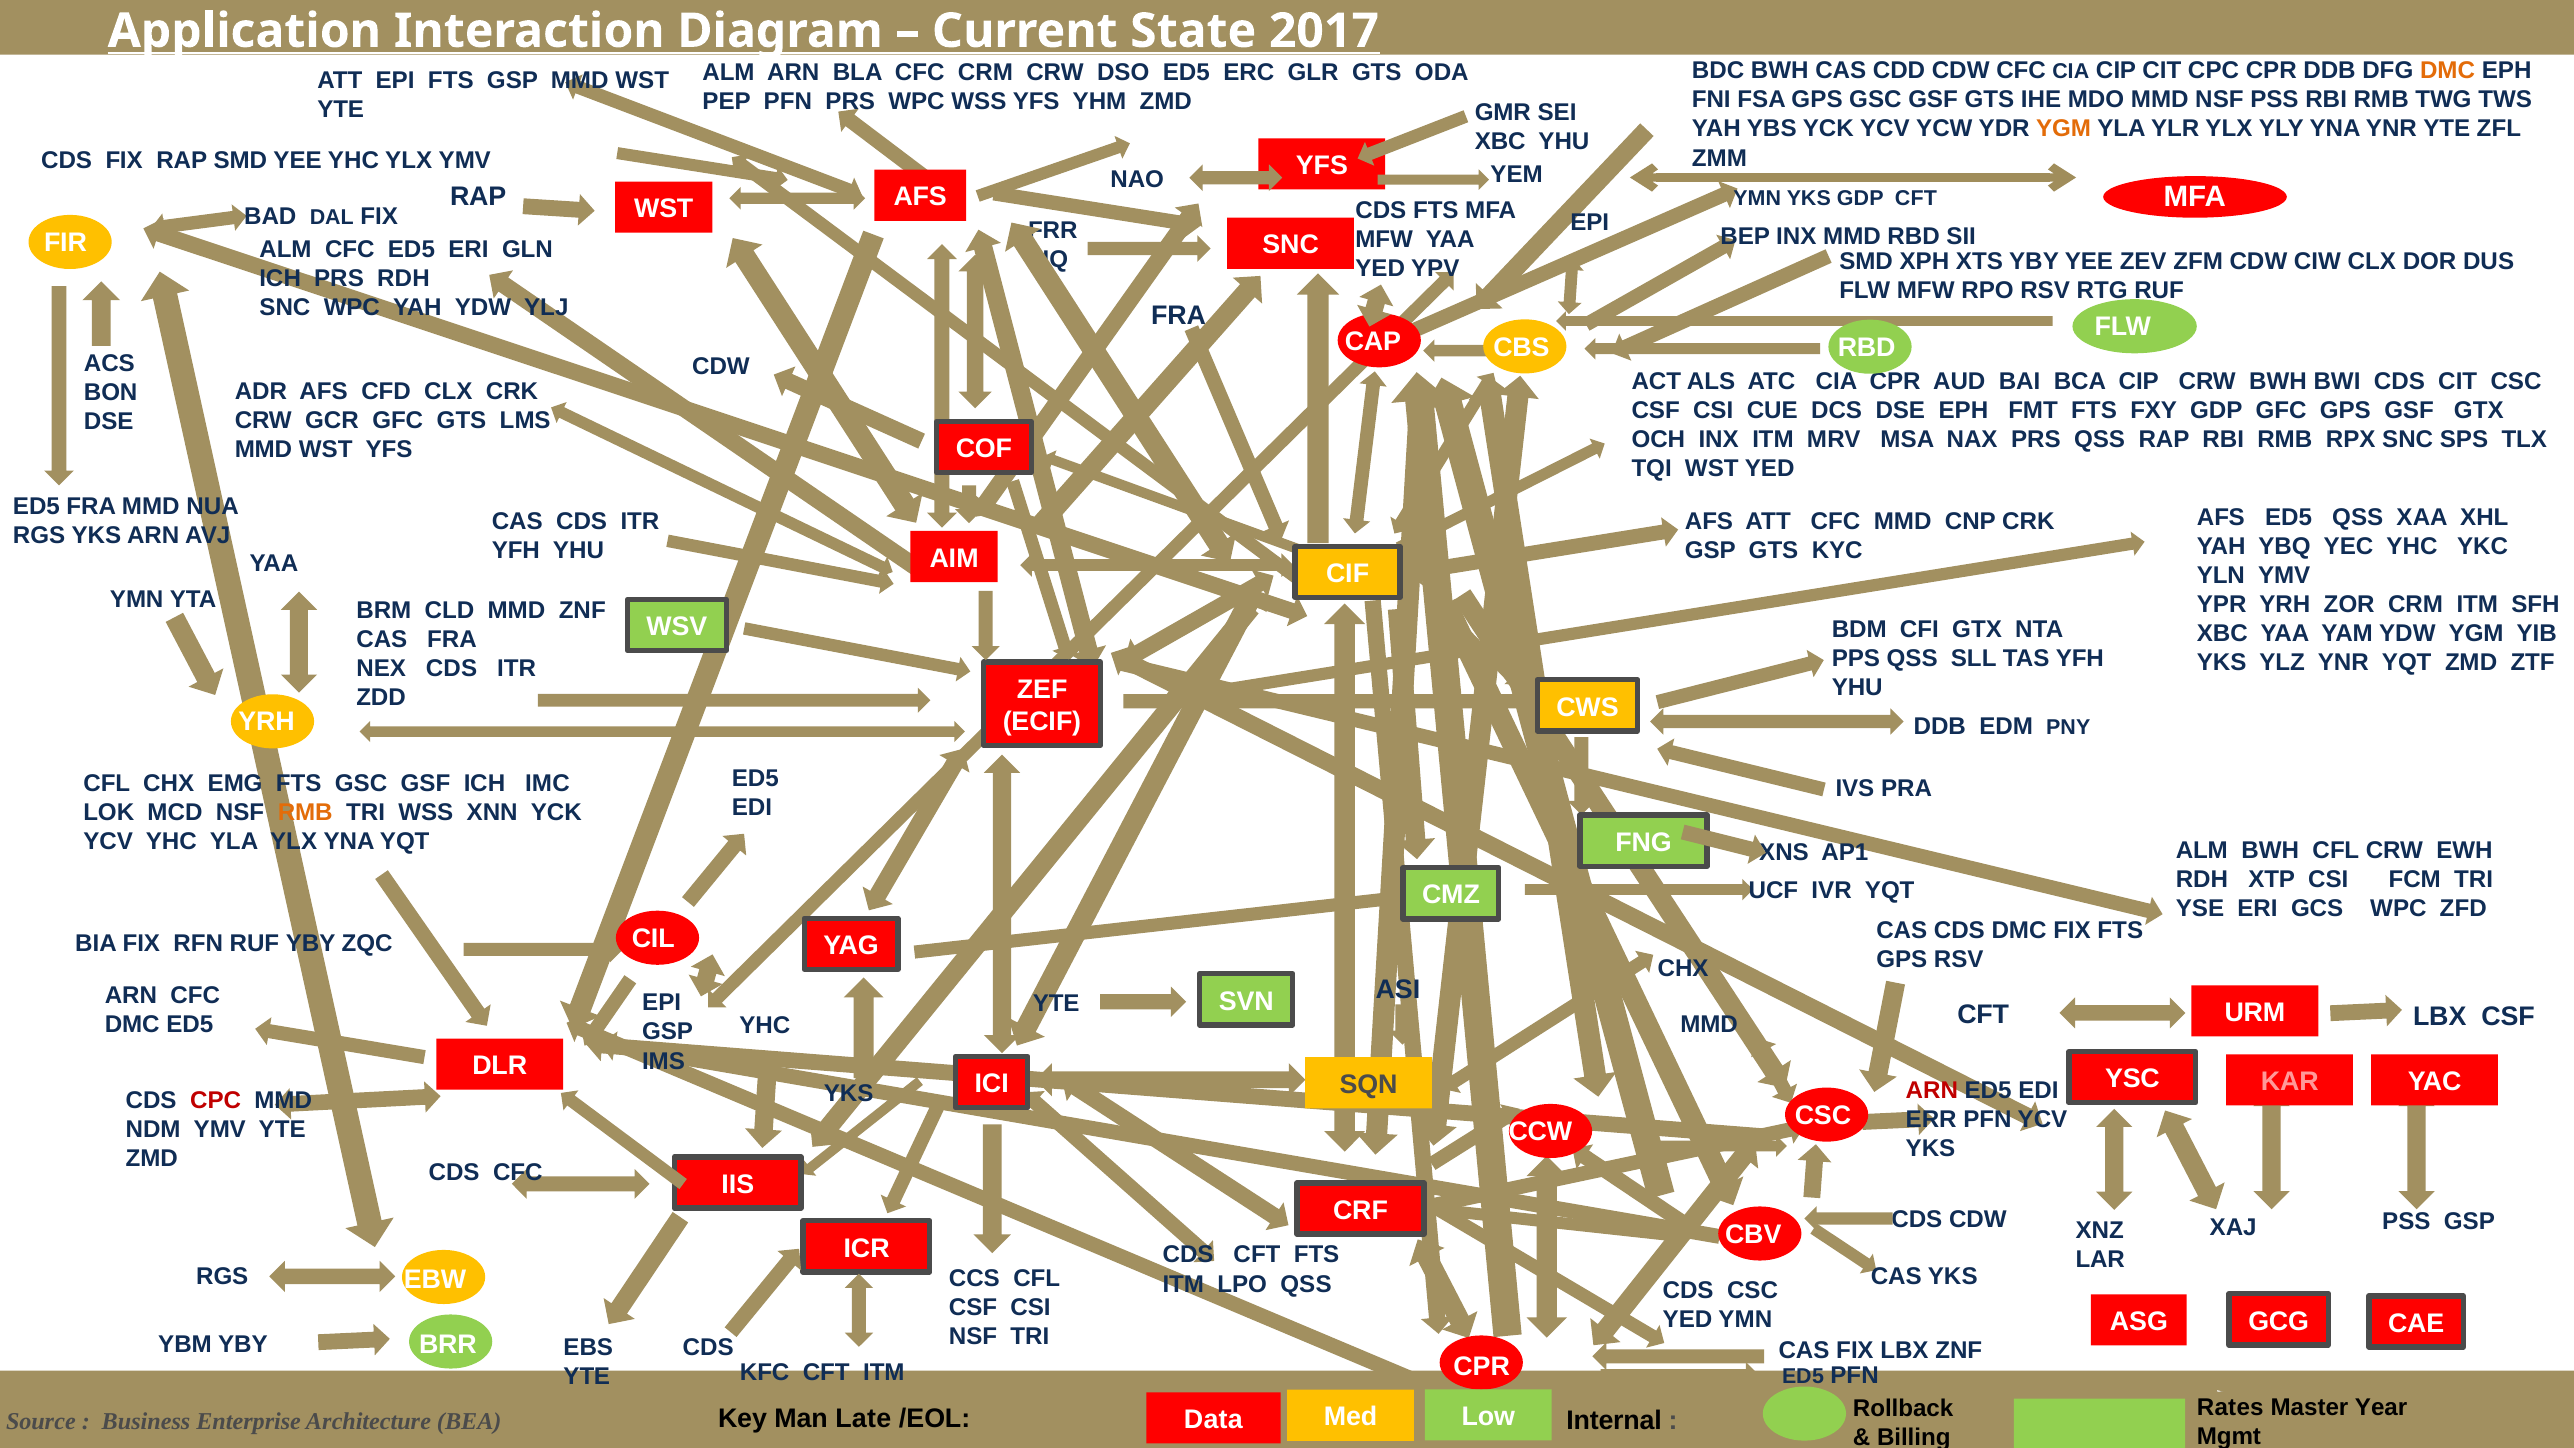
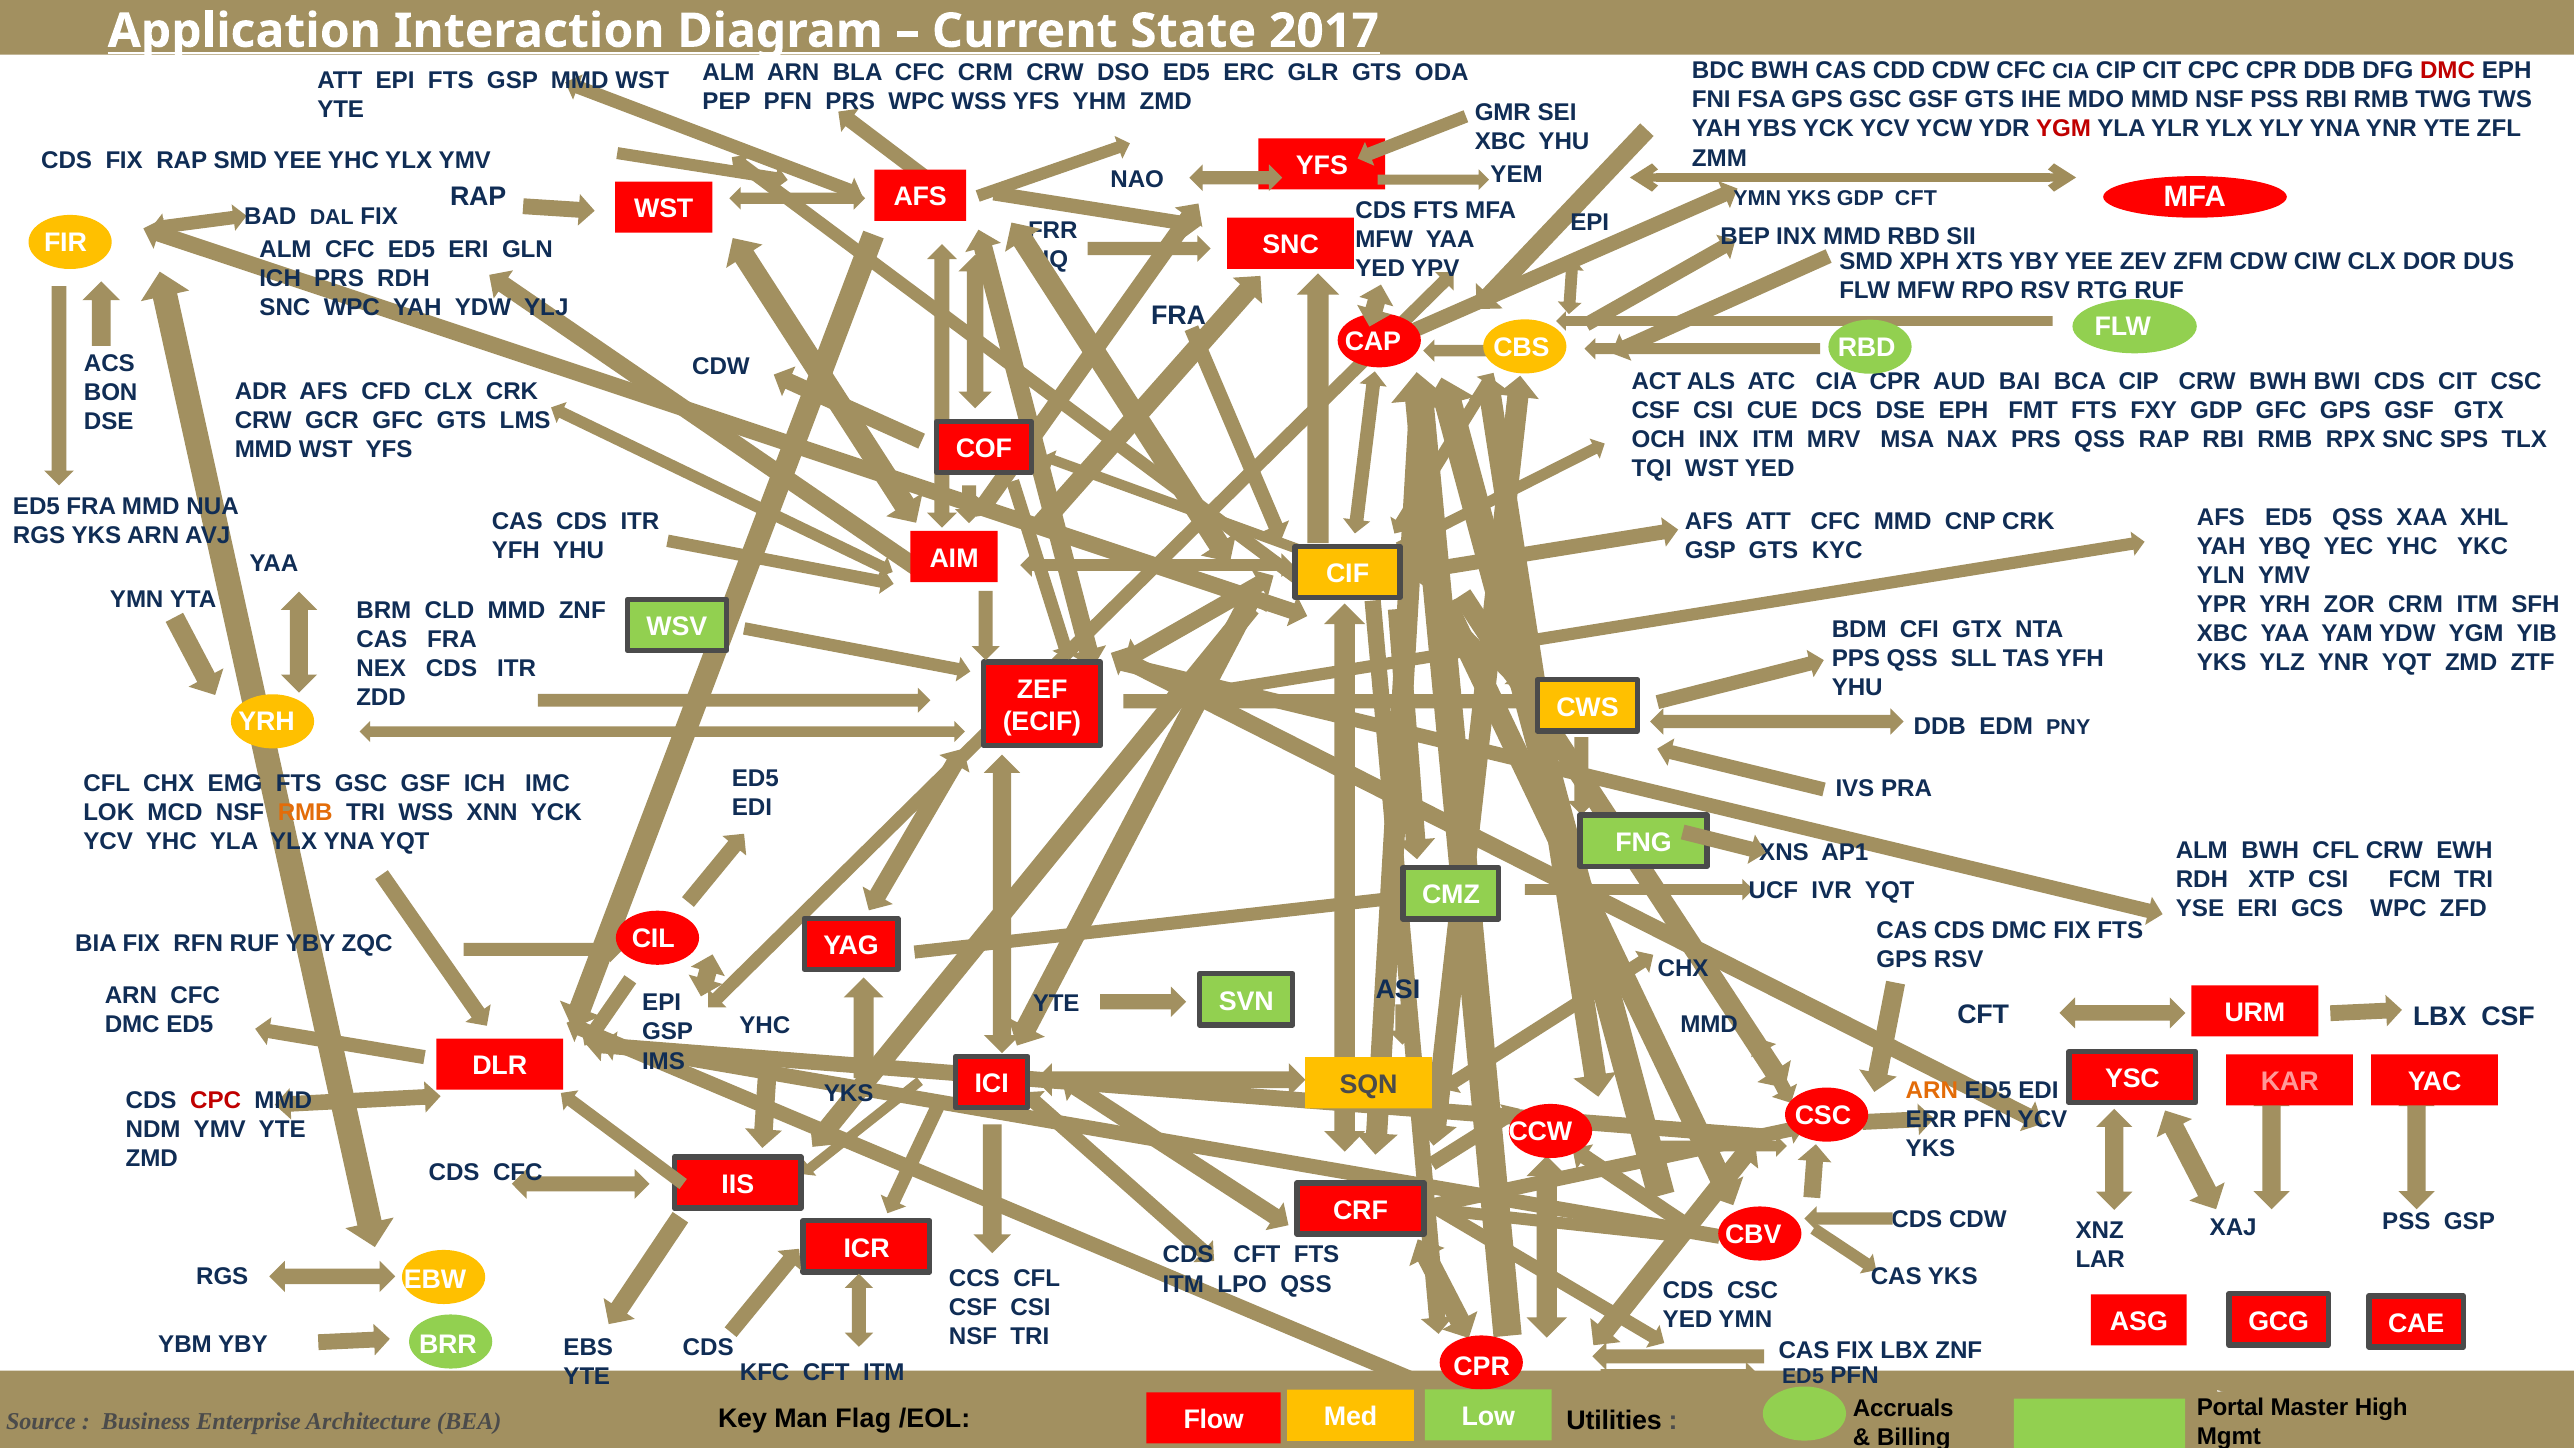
DMC at (2448, 71) colour: orange -> red
YGM at (2063, 129) colour: orange -> red
ARN at (1932, 1091) colour: red -> orange
Rates: Rates -> Portal
Year: Year -> High
Late: Late -> Flag
Data: Data -> Flow
Internal: Internal -> Utilities
Rollback: Rollback -> Accruals
